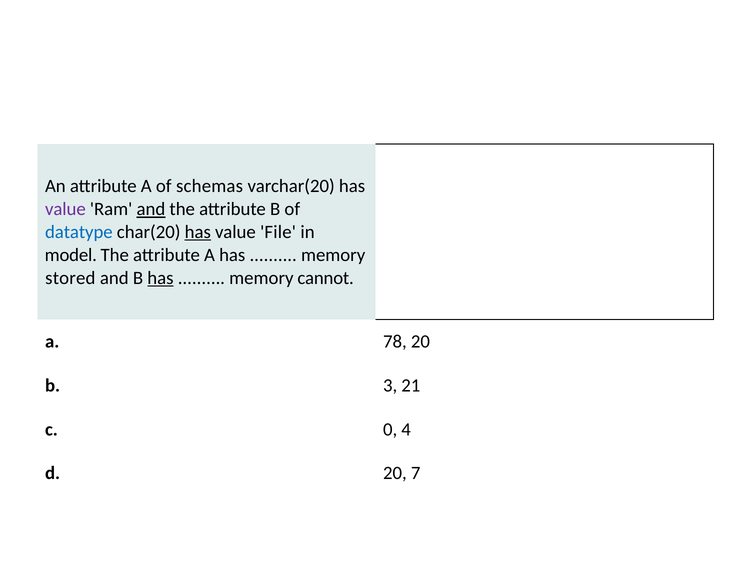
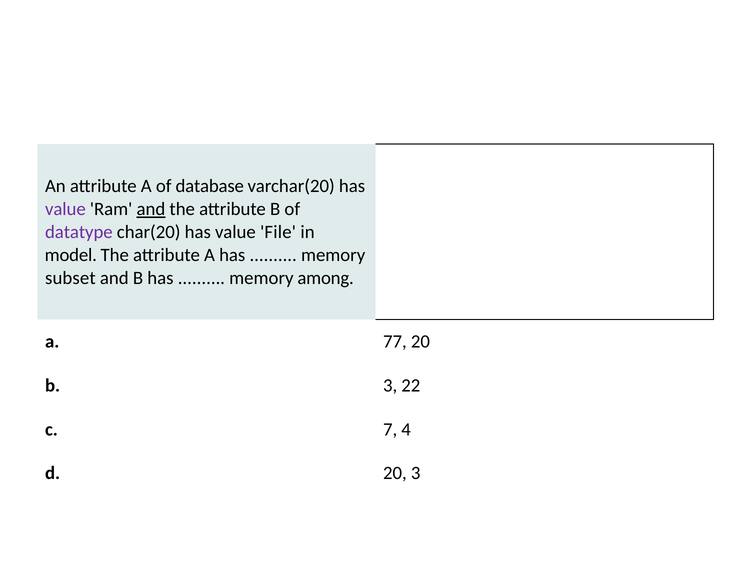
schemas: schemas -> database
datatype colour: blue -> purple
has at (198, 232) underline: present -> none
stored: stored -> subset
has at (160, 278) underline: present -> none
cannot: cannot -> among
78: 78 -> 77
21: 21 -> 22
0: 0 -> 7
20 7: 7 -> 3
